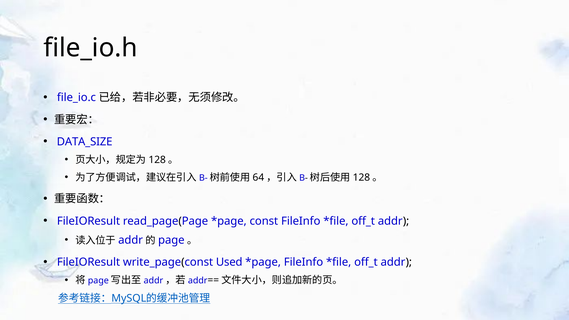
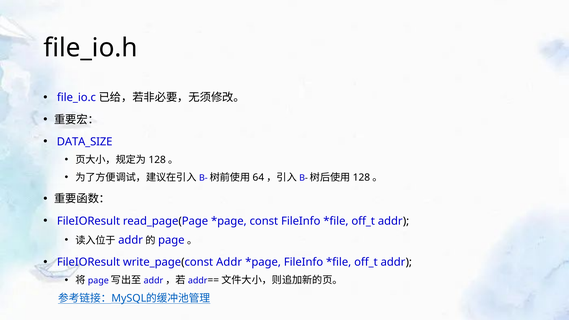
write_page(const Used: Used -> Addr
